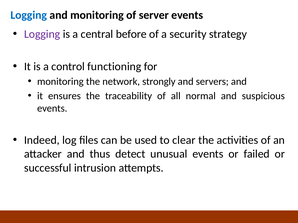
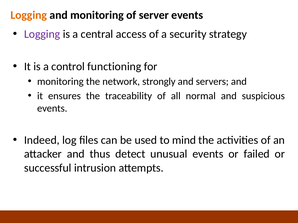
Logging at (29, 15) colour: blue -> orange
before: before -> access
clear: clear -> mind
